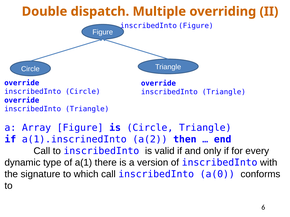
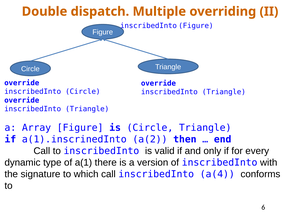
a(0: a(0 -> a(4
